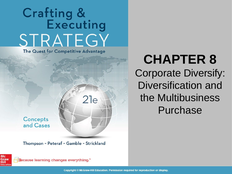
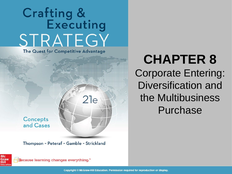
Diversify: Diversify -> Entering
